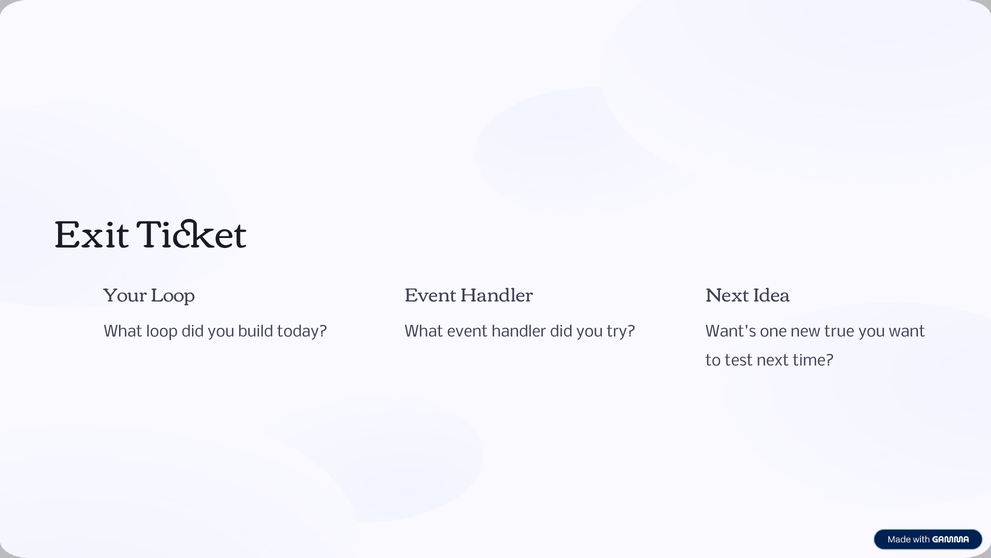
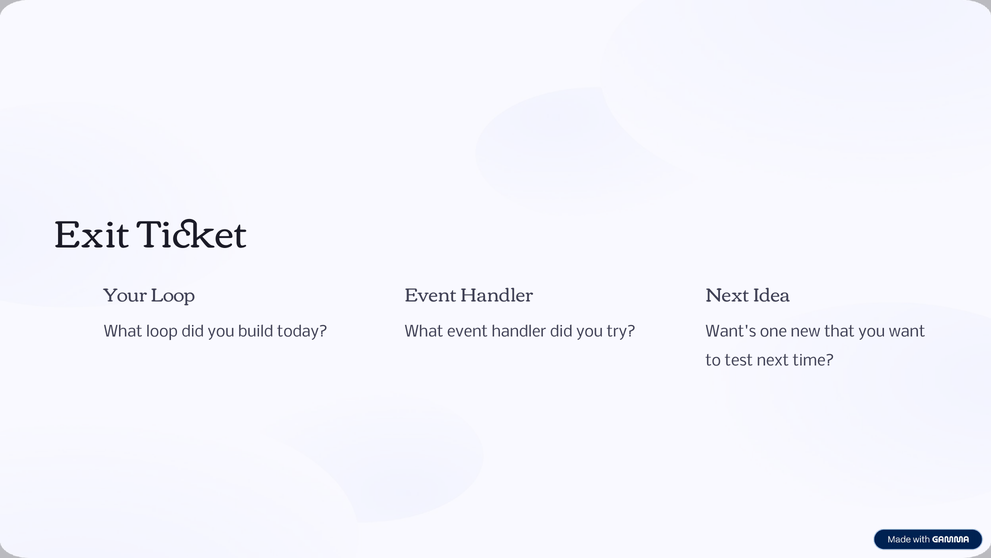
true: true -> that
